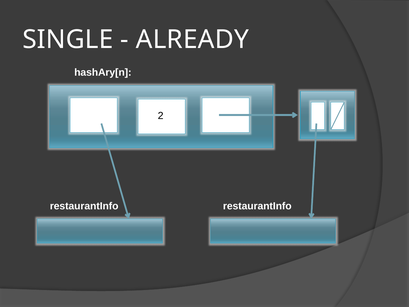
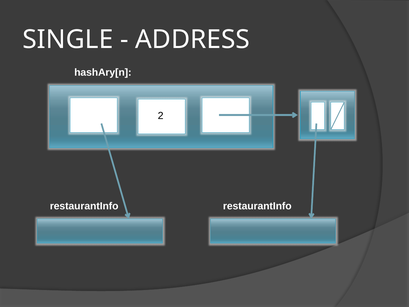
ALREADY: ALREADY -> ADDRESS
